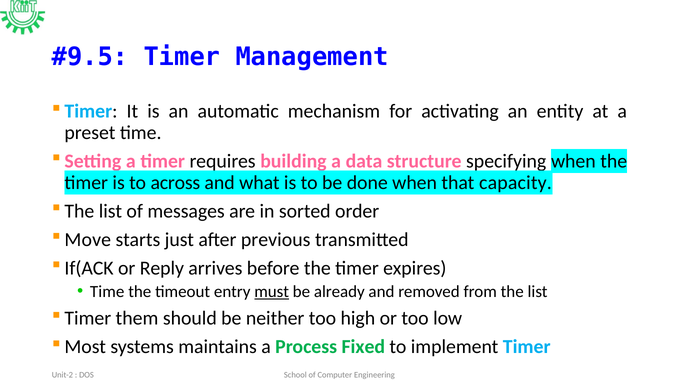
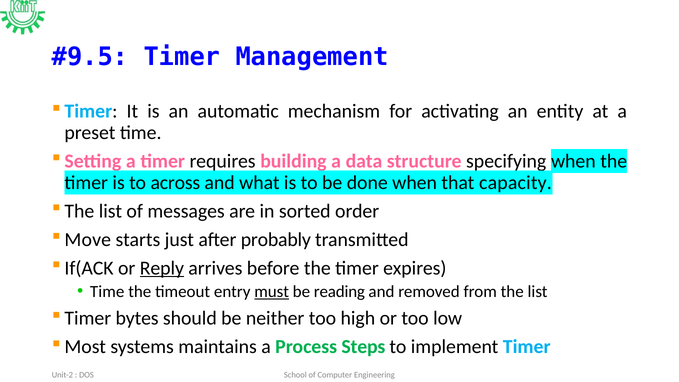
previous: previous -> probably
Reply underline: none -> present
already: already -> reading
them: them -> bytes
Fixed: Fixed -> Steps
